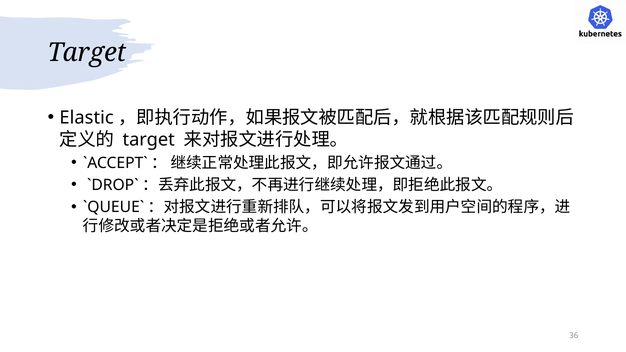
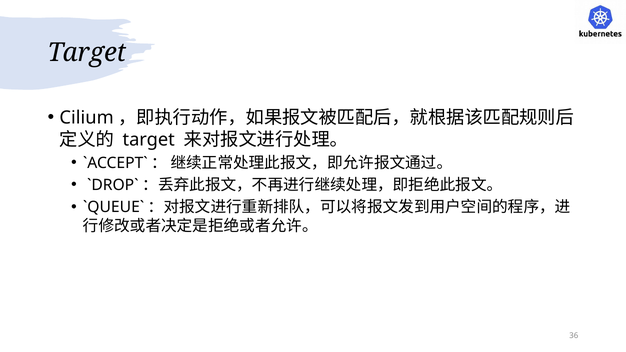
Elastic: Elastic -> Cilium
